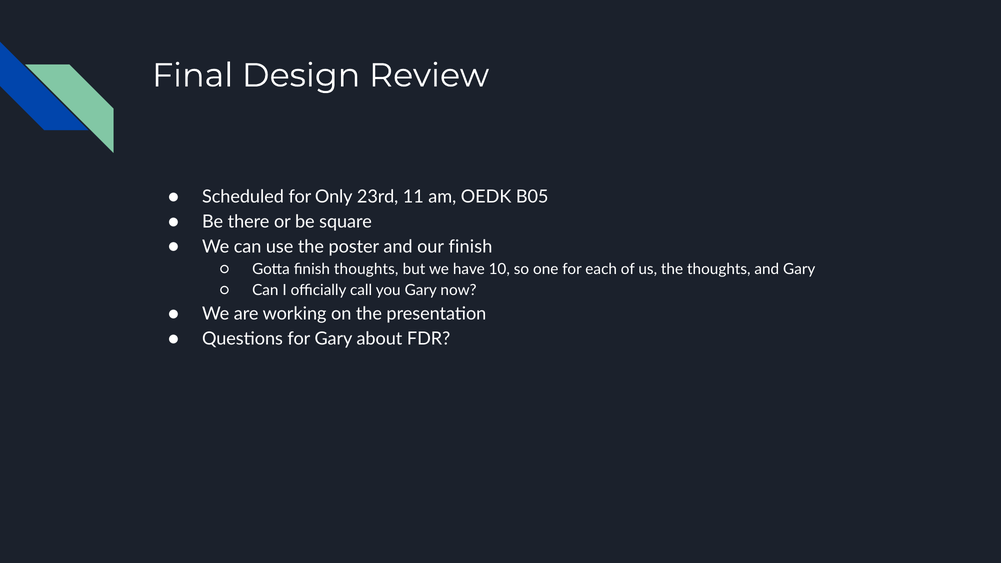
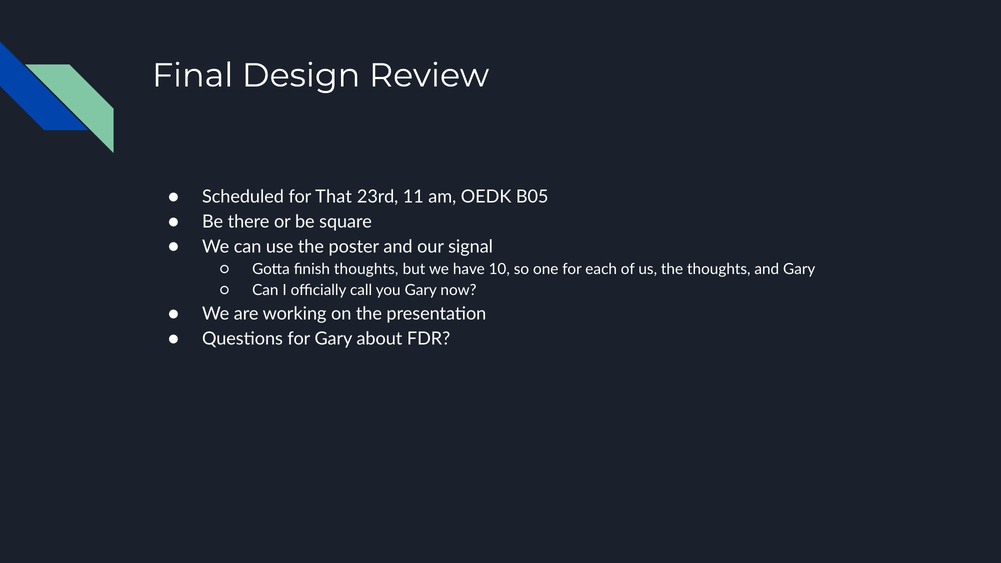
Only: Only -> That
our finish: finish -> signal
